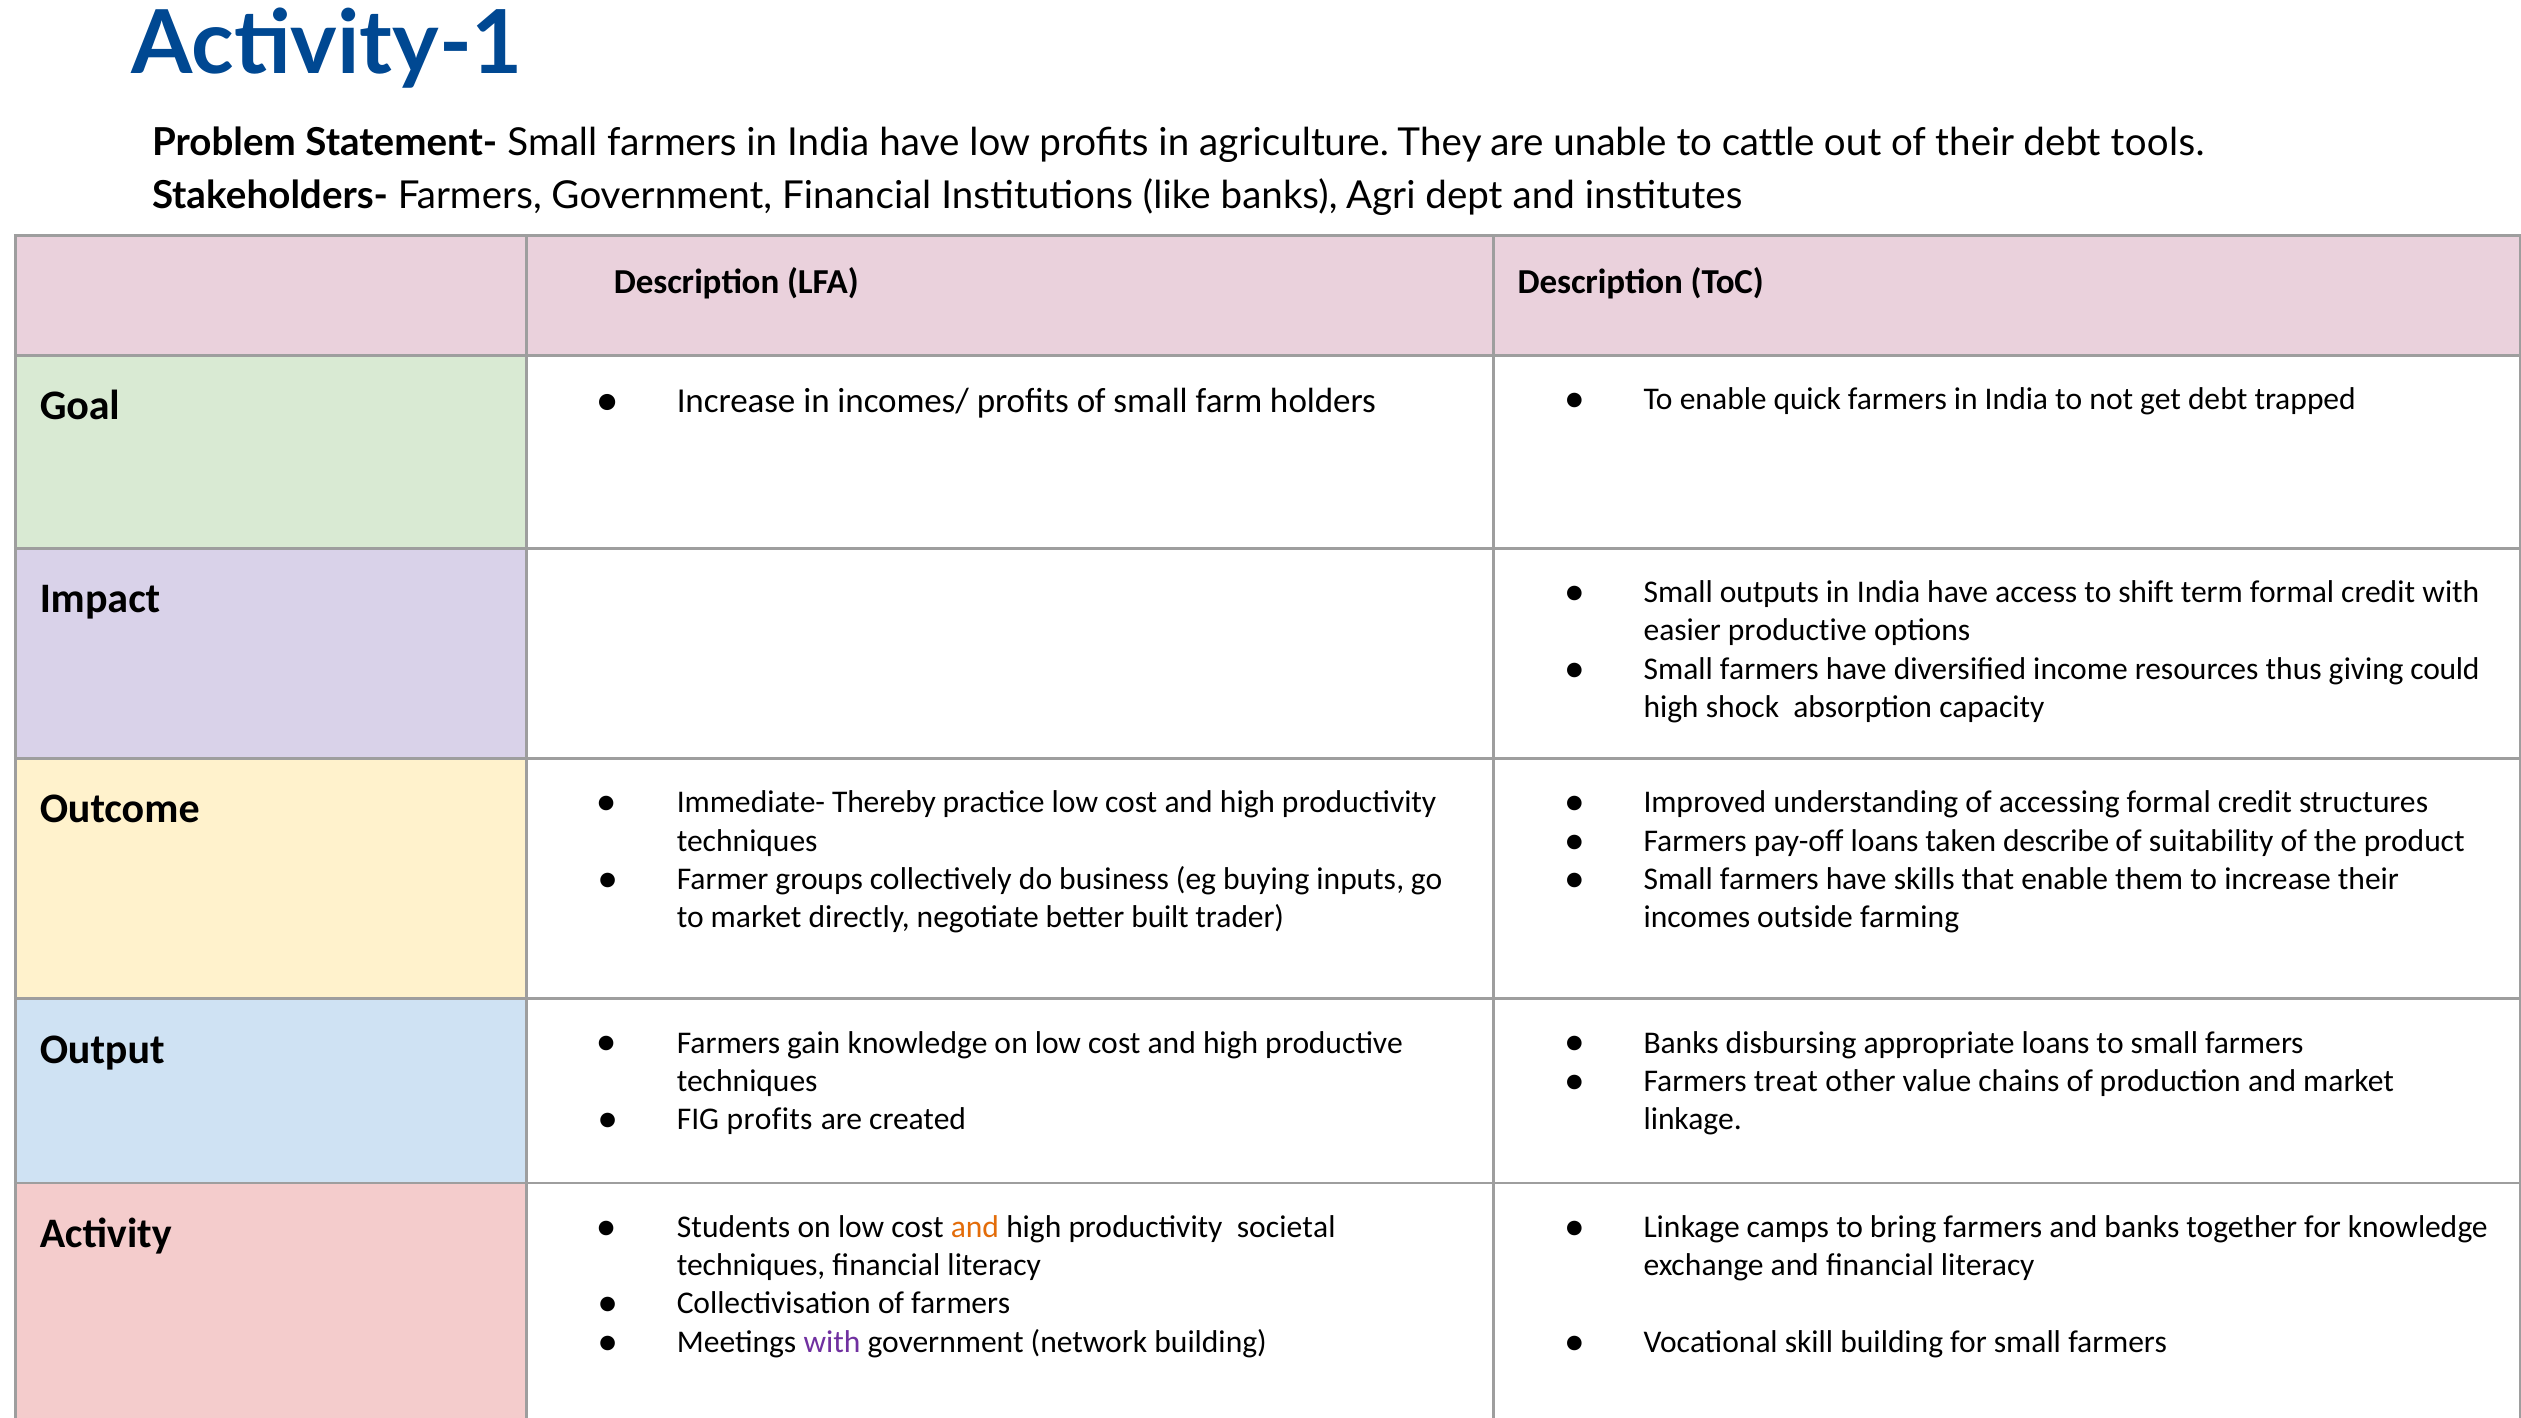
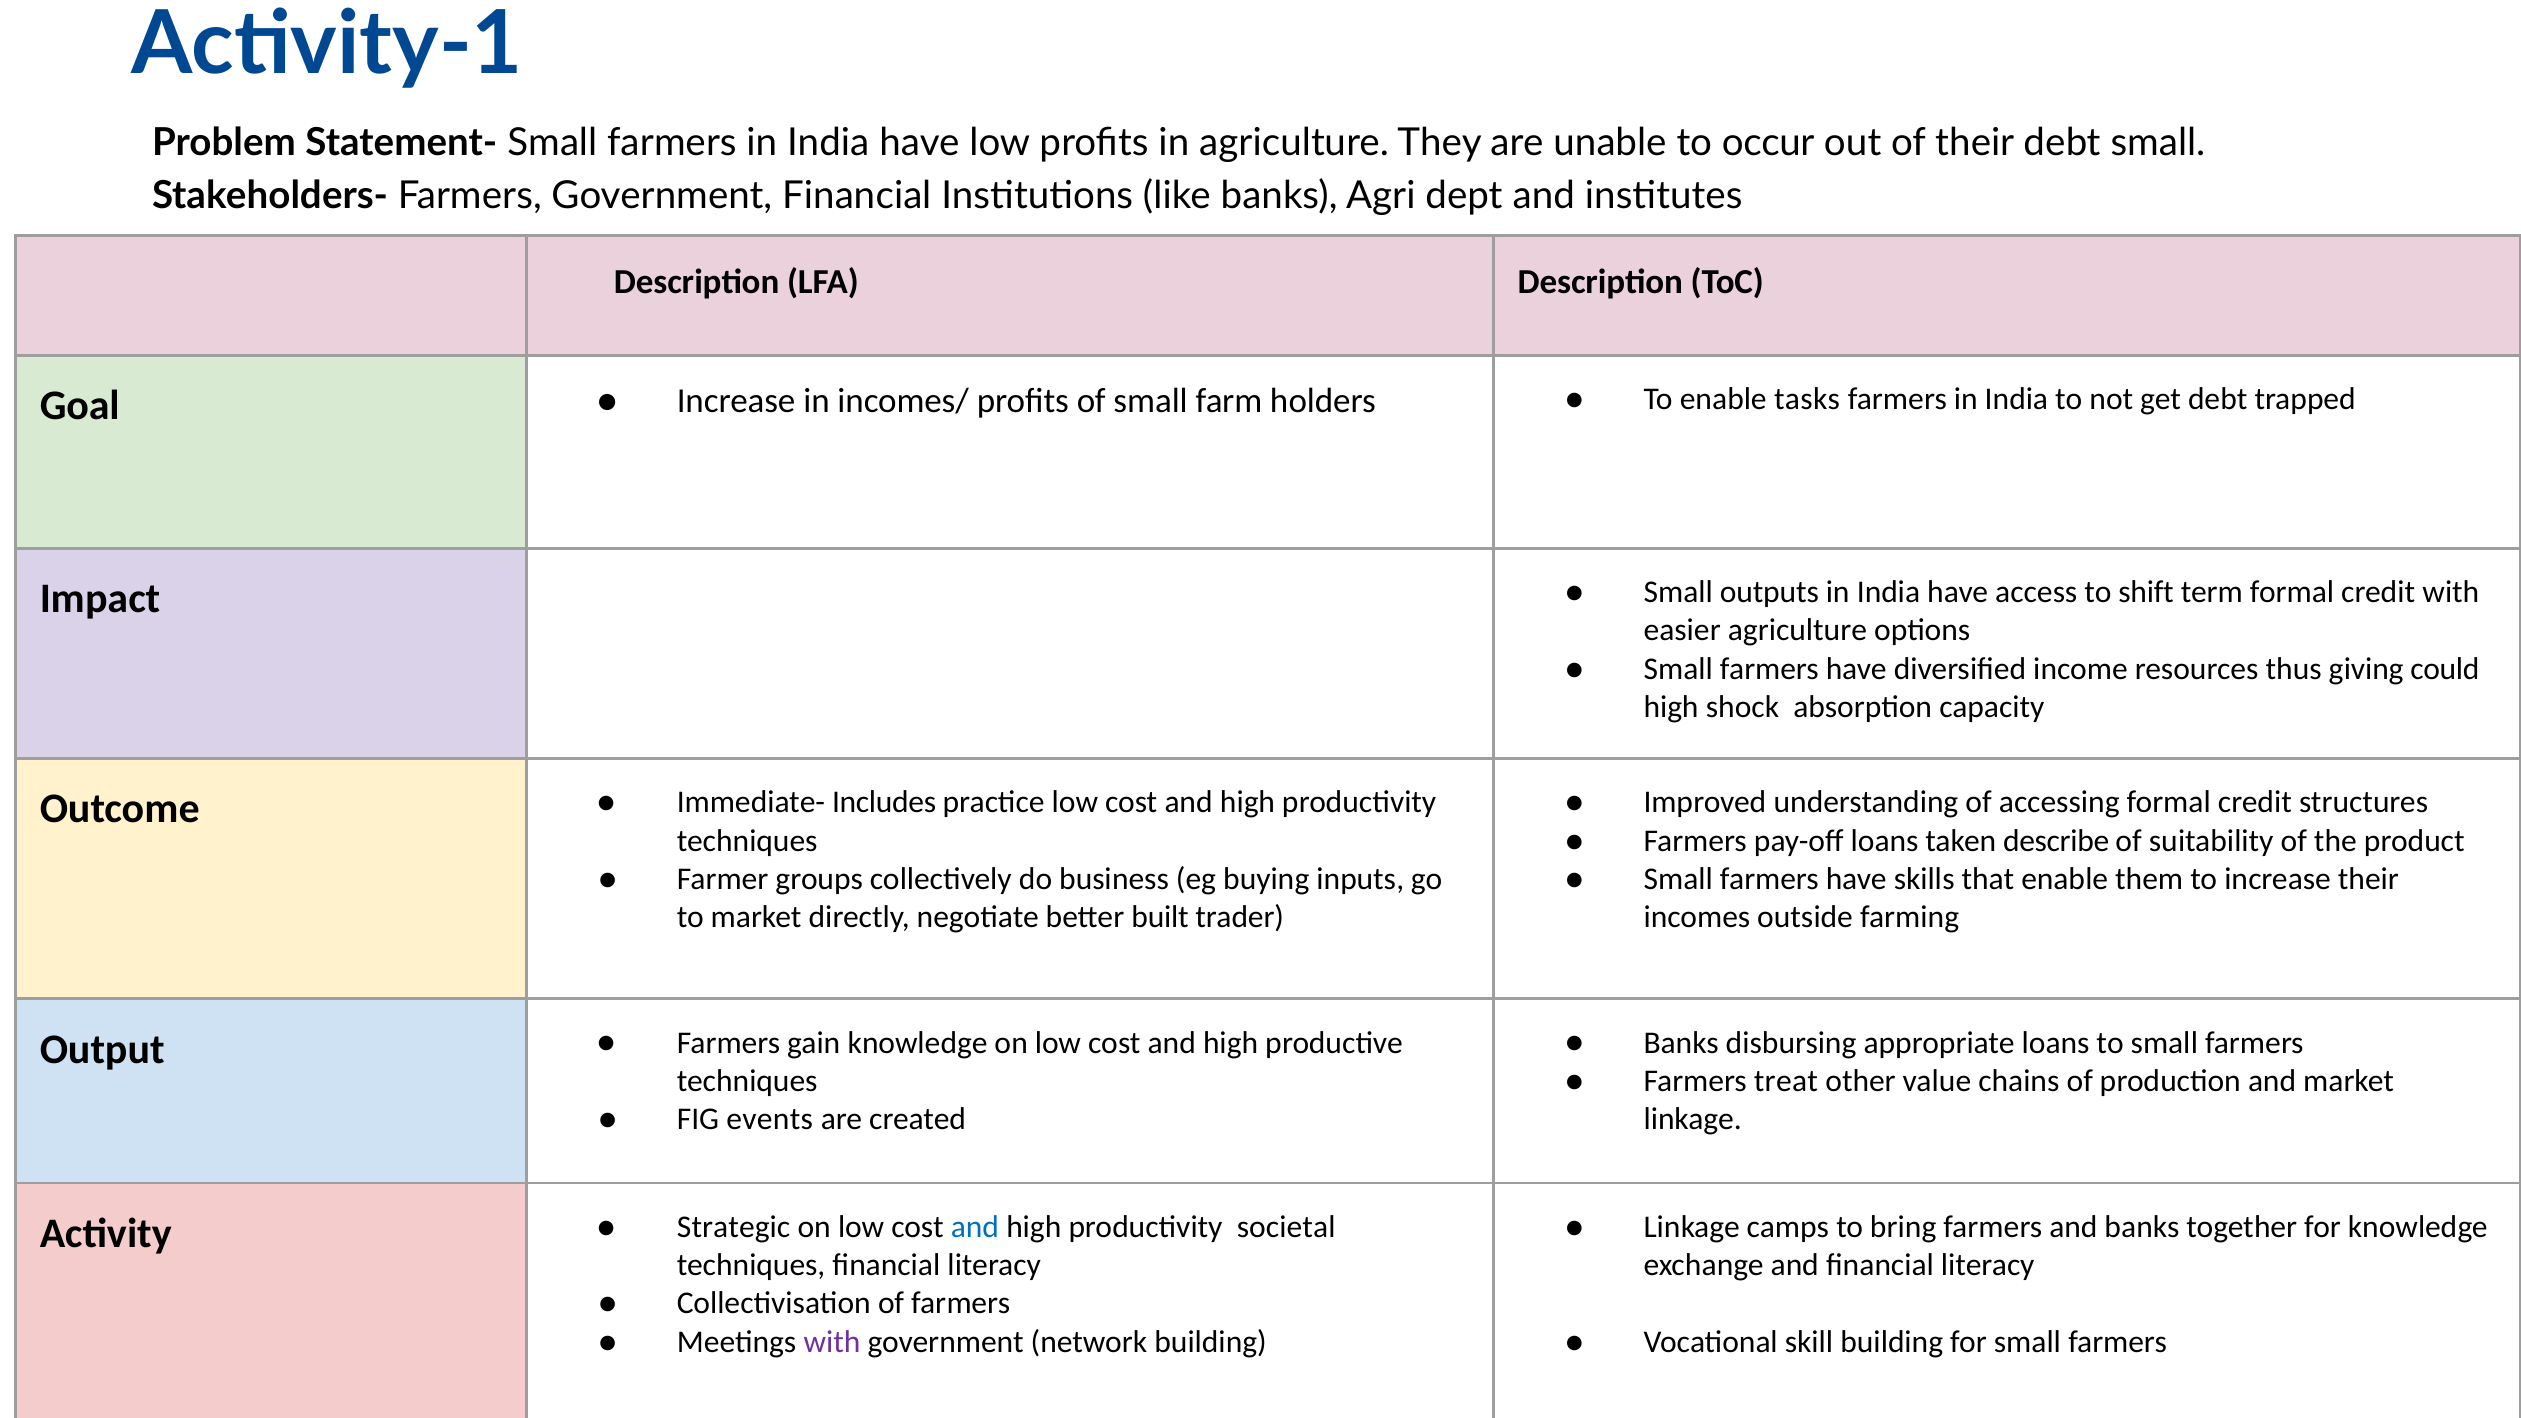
cattle: cattle -> occur
debt tools: tools -> small
quick: quick -> tasks
easier productive: productive -> agriculture
Thereby: Thereby -> Includes
FIG profits: profits -> events
Students: Students -> Strategic
and at (975, 1227) colour: orange -> blue
